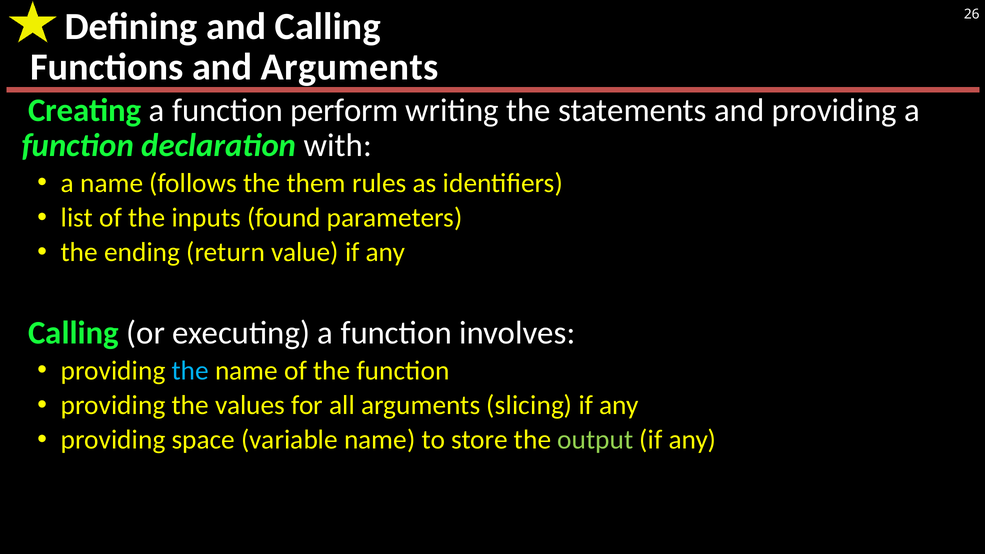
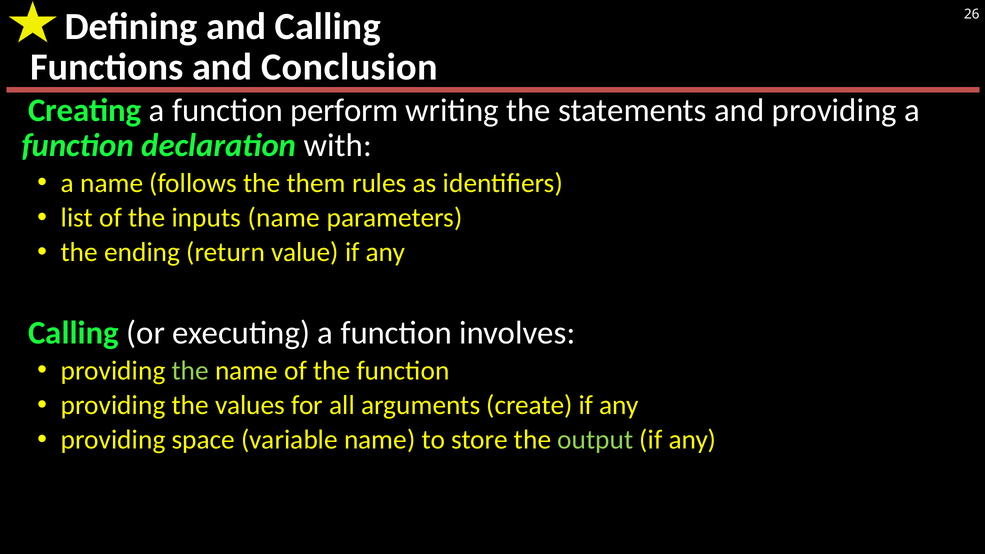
and Arguments: Arguments -> Conclusion
inputs found: found -> name
the at (190, 371) colour: light blue -> light green
slicing: slicing -> create
